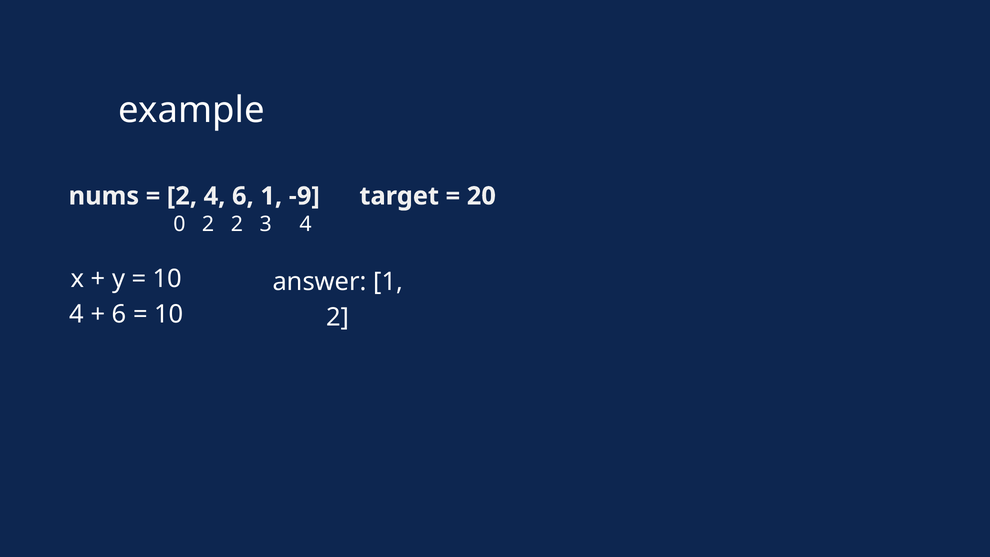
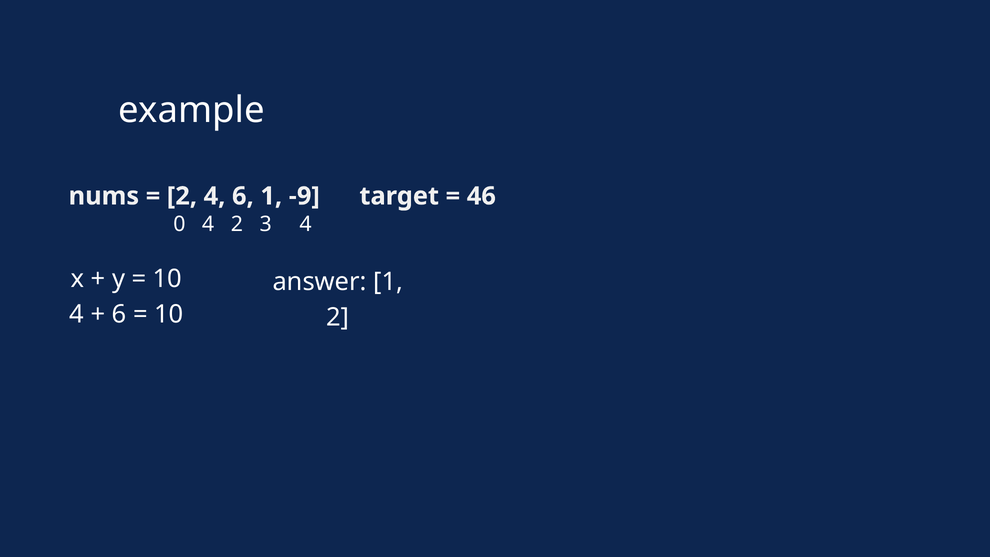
20: 20 -> 46
0 2: 2 -> 4
